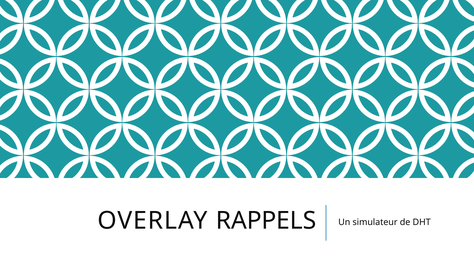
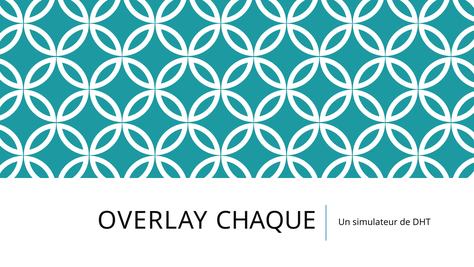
RAPPELS: RAPPELS -> CHAQUE
